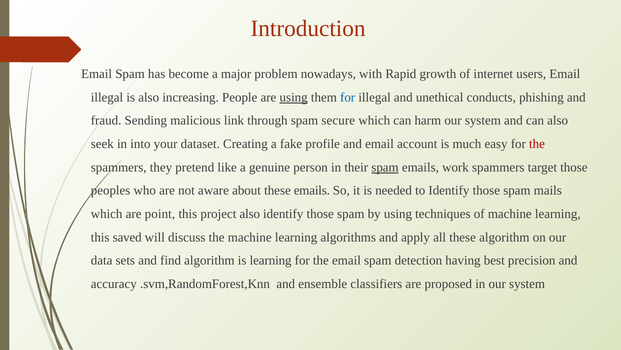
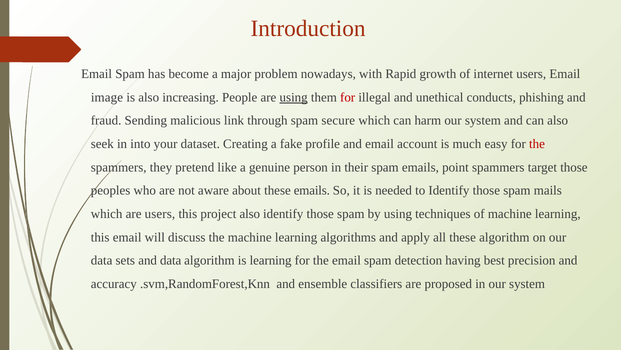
illegal at (107, 97): illegal -> image
for at (348, 97) colour: blue -> red
spam at (385, 167) underline: present -> none
work: work -> point
are point: point -> users
this saved: saved -> email
and find: find -> data
